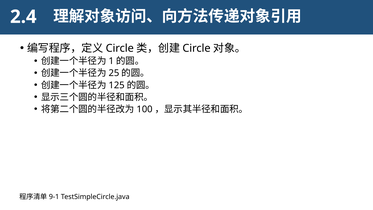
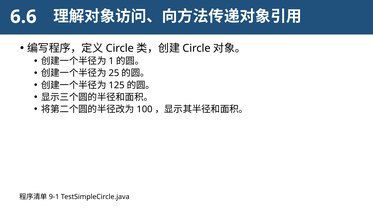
2.4: 2.4 -> 6.6
